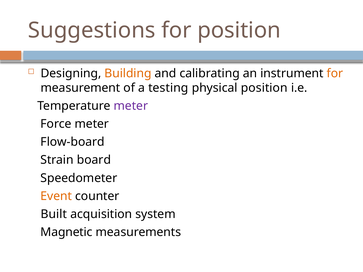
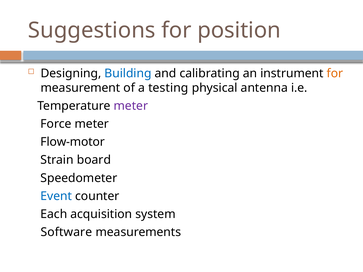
Building colour: orange -> blue
physical position: position -> antenna
Flow-board: Flow-board -> Flow-motor
Event colour: orange -> blue
Built: Built -> Each
Magnetic: Magnetic -> Software
